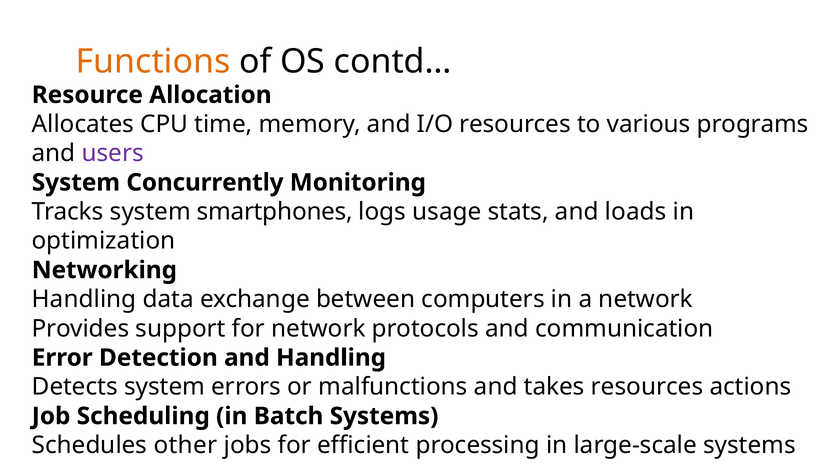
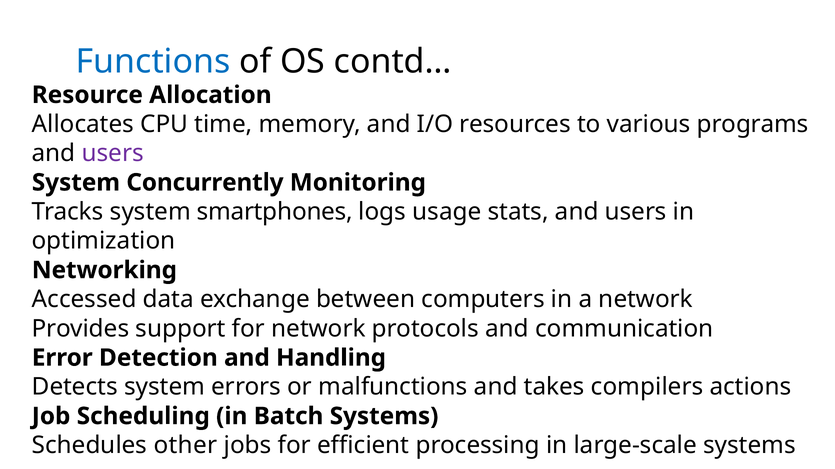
Functions colour: orange -> blue
stats and loads: loads -> users
Handling at (84, 300): Handling -> Accessed
takes resources: resources -> compilers
